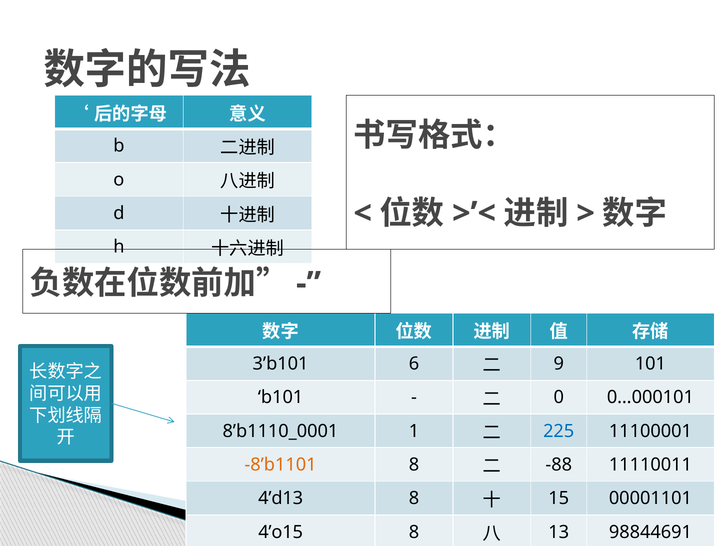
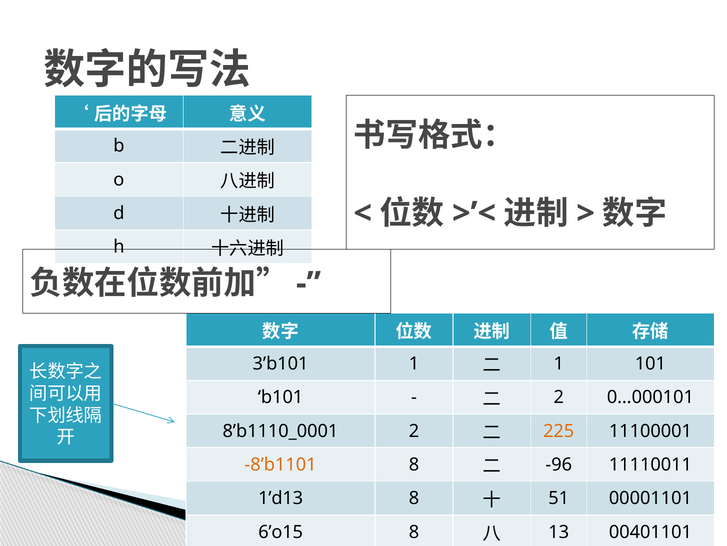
3’b101 6: 6 -> 1
9 at (559, 363): 9 -> 1
0 at (559, 397): 0 -> 2
1 at (414, 430): 1 -> 2
225 colour: blue -> orange
-88: -88 -> -96
4’d13: 4’d13 -> 1’d13
15: 15 -> 51
4’o15: 4’o15 -> 6’o15
98844691: 98844691 -> 00401101
